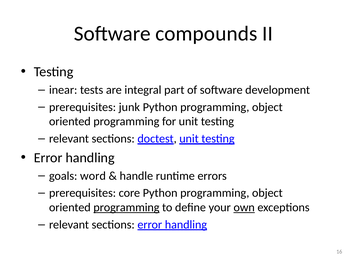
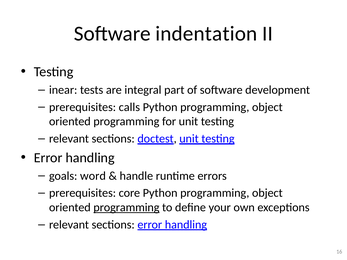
compounds: compounds -> indentation
junk: junk -> calls
own underline: present -> none
